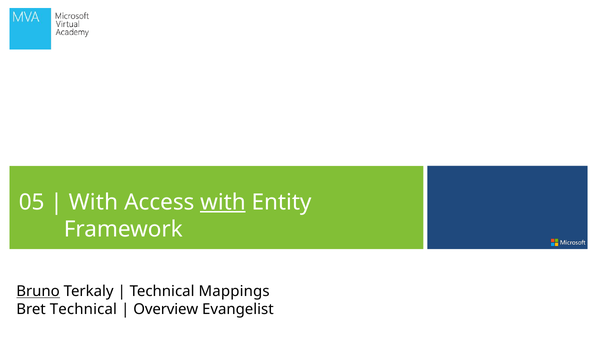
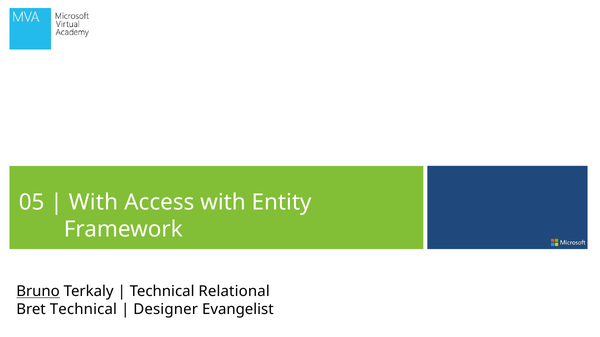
with at (223, 203) underline: present -> none
Mappings: Mappings -> Relational
Overview: Overview -> Designer
